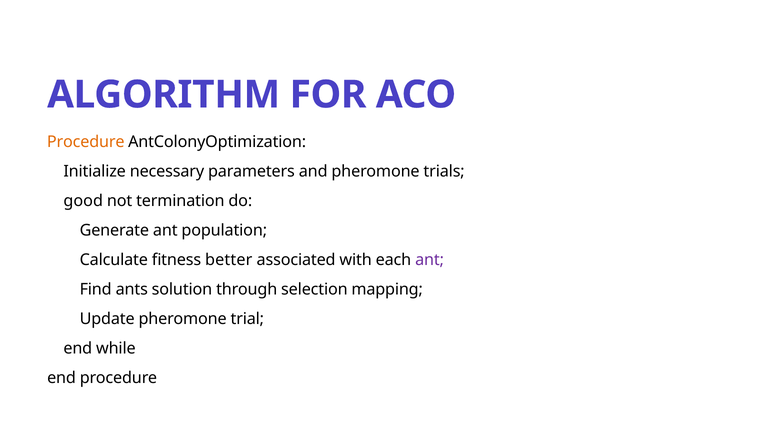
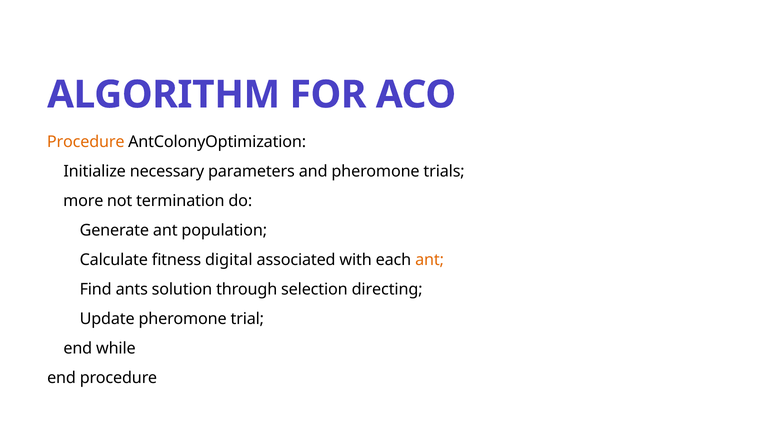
good: good -> more
better: better -> digital
ant at (430, 260) colour: purple -> orange
mapping: mapping -> directing
